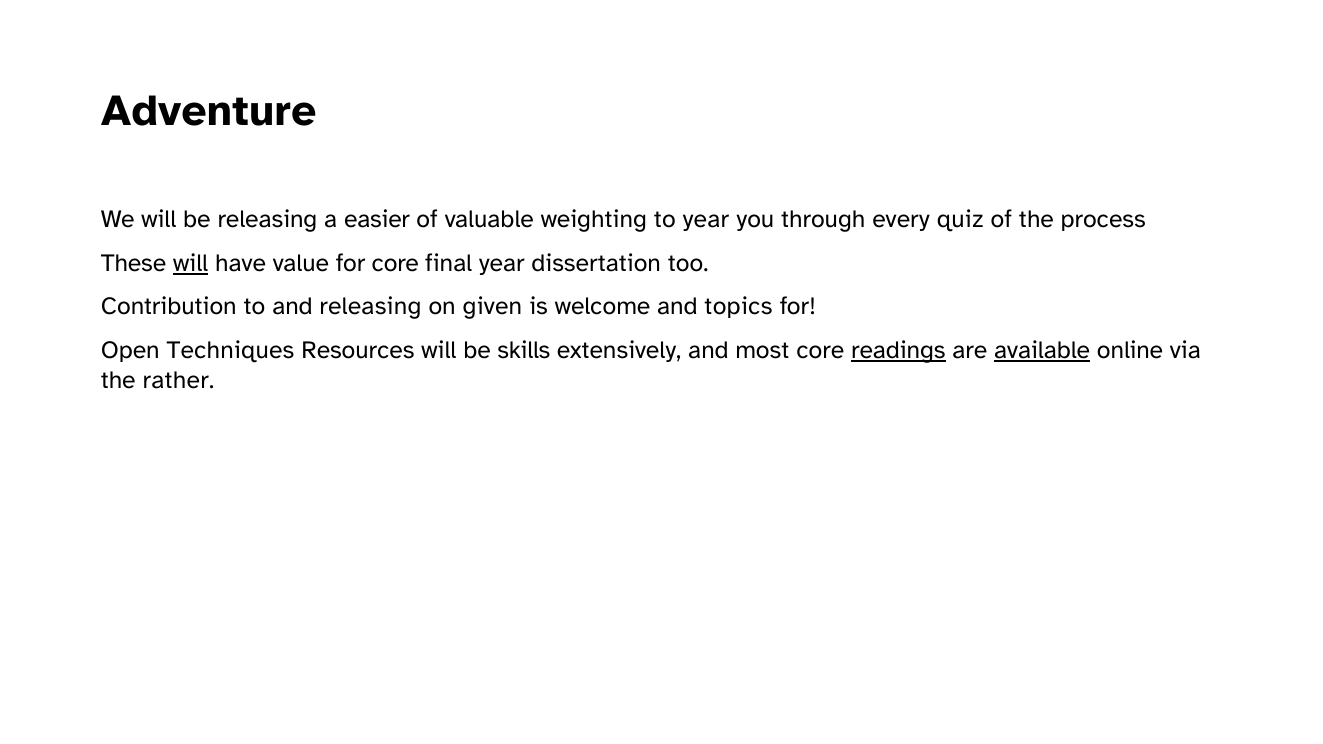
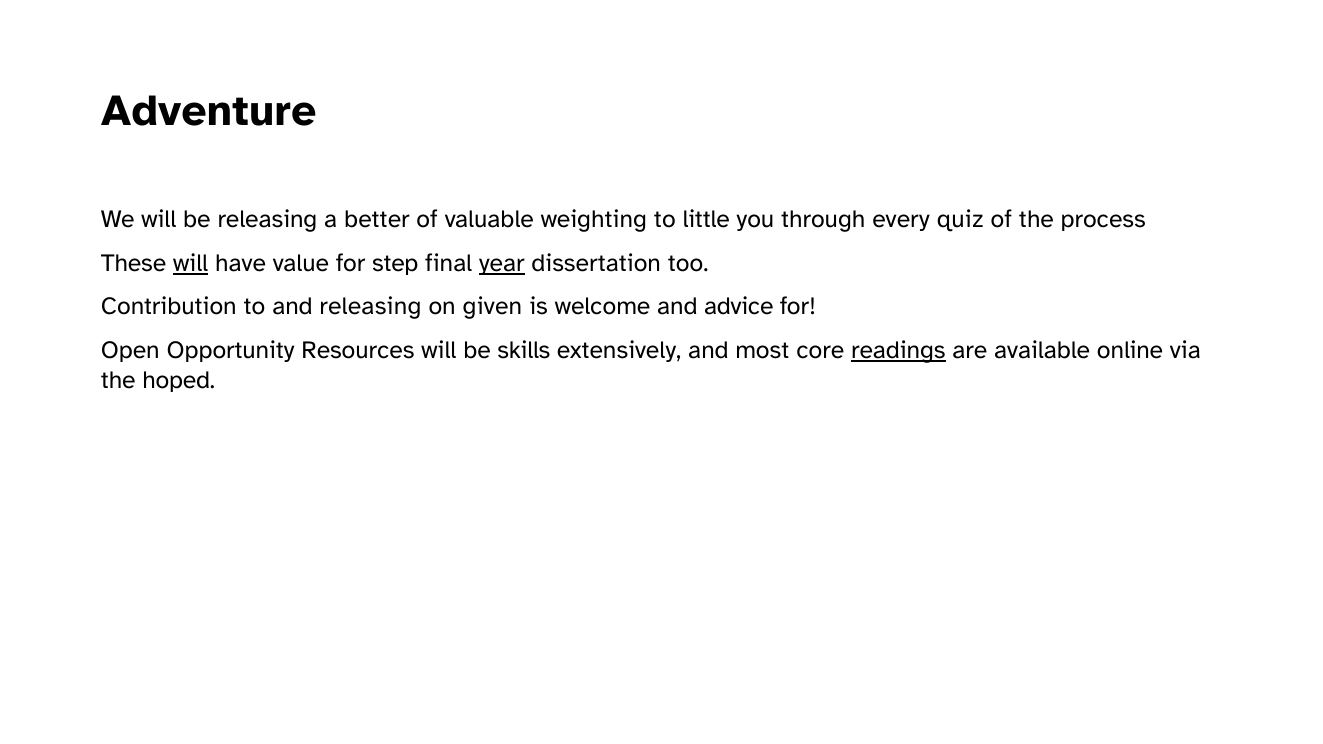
easier: easier -> better
to year: year -> little
for core: core -> step
year at (502, 263) underline: none -> present
topics: topics -> advice
Techniques: Techniques -> Opportunity
available underline: present -> none
rather: rather -> hoped
